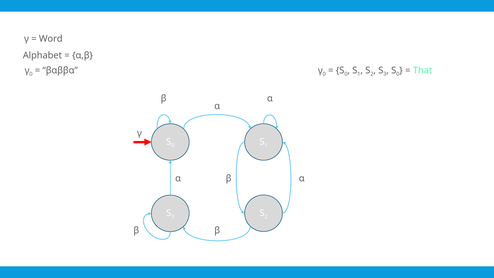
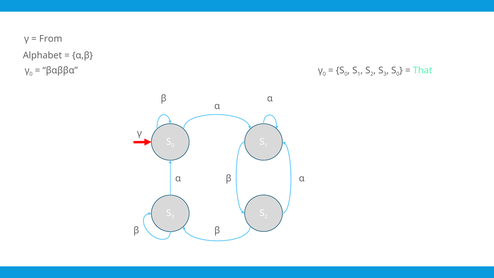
Word: Word -> From
